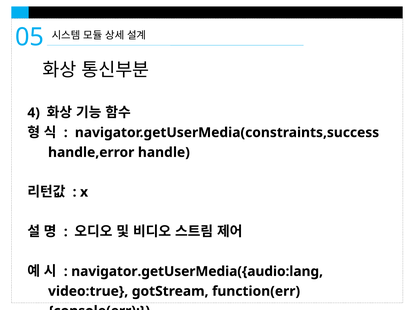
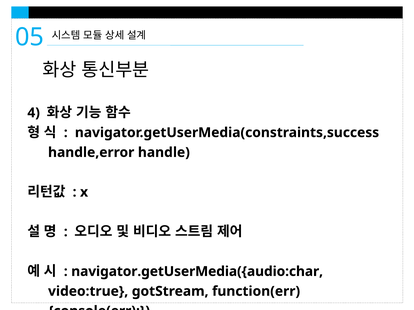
navigator.getUserMedia({audio:lang: navigator.getUserMedia({audio:lang -> navigator.getUserMedia({audio:char
